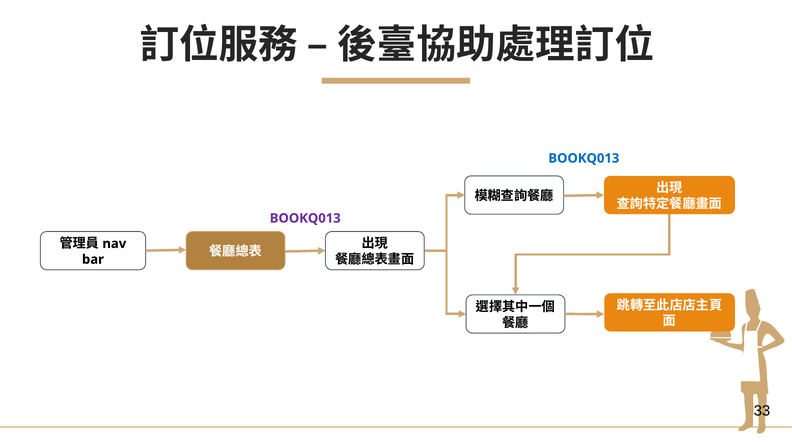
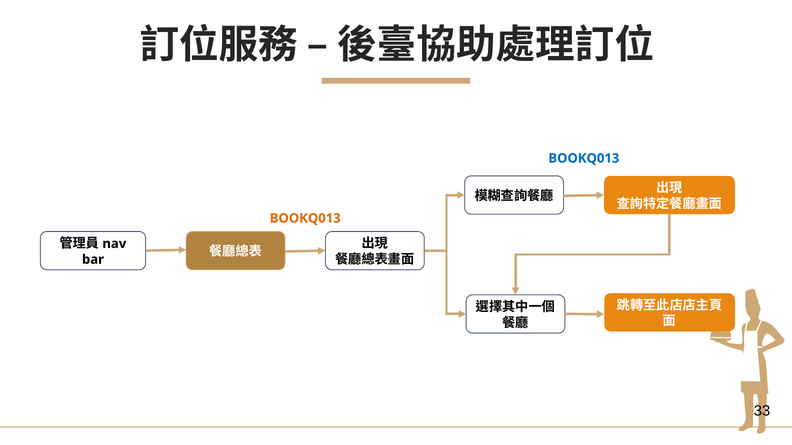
BOOKQ013 at (305, 219) colour: purple -> orange
